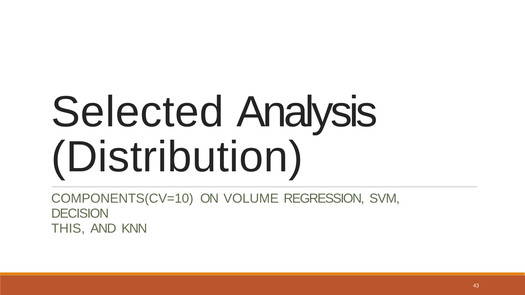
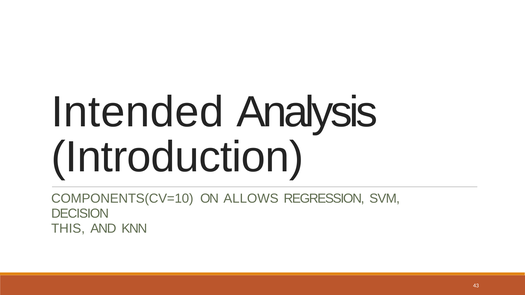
Selected: Selected -> Intended
Distribution: Distribution -> Introduction
VOLUME: VOLUME -> ALLOWS
